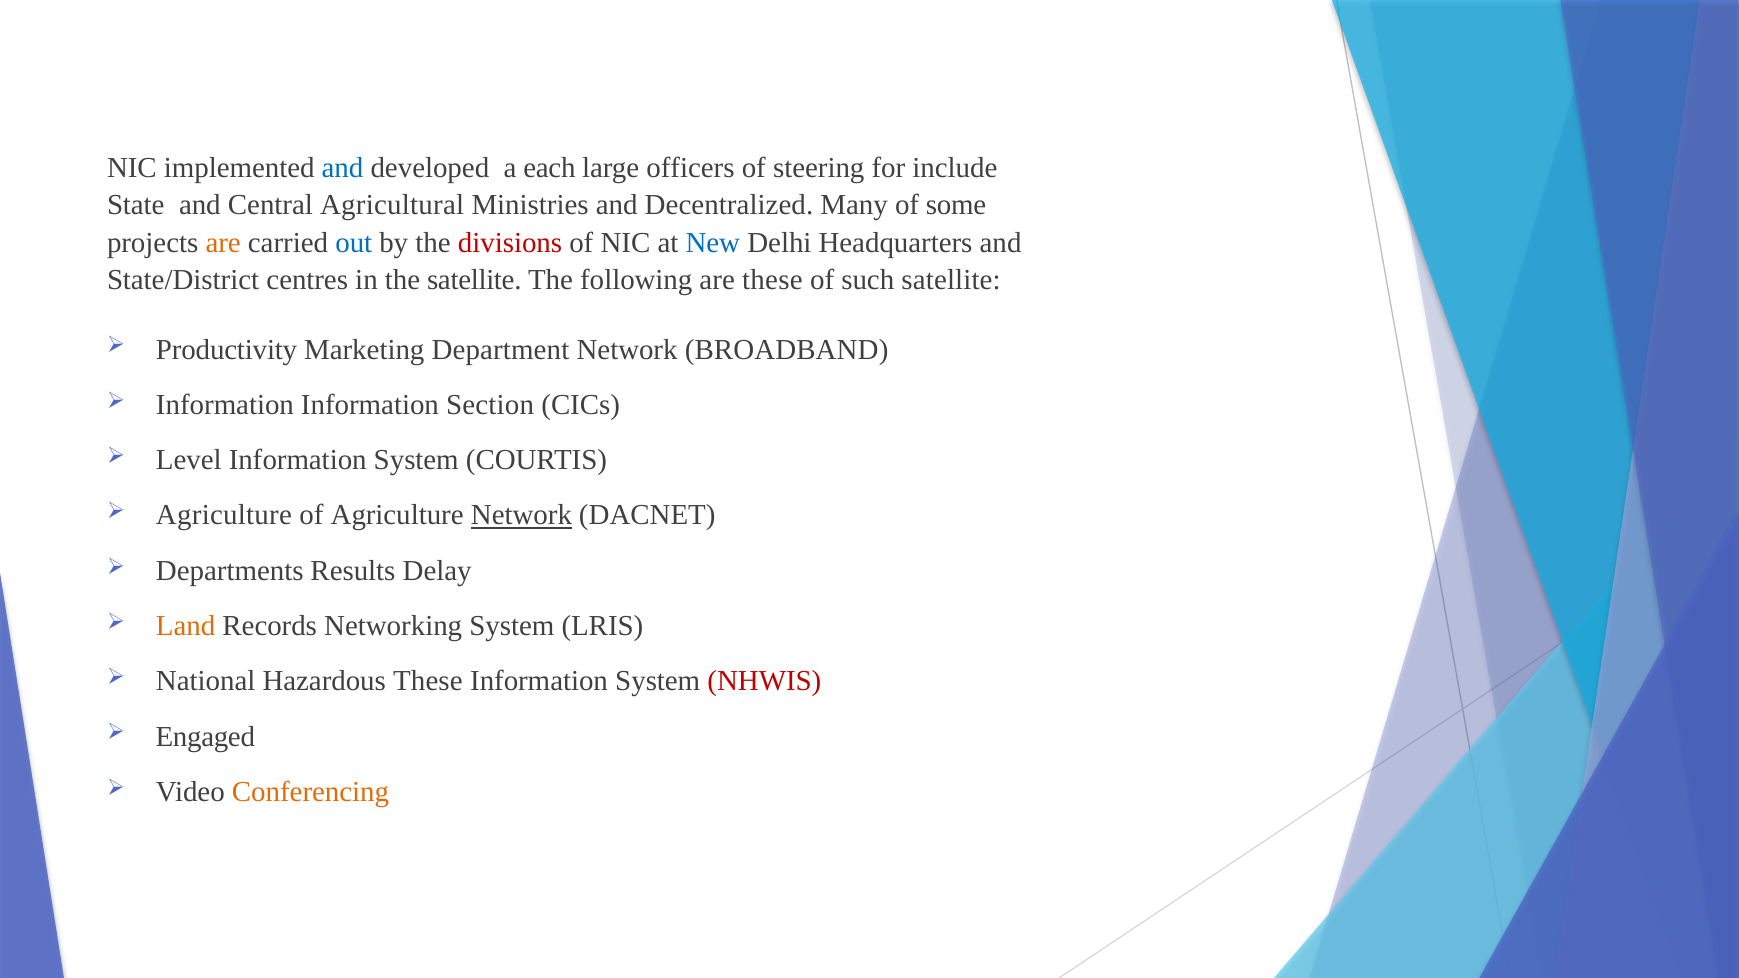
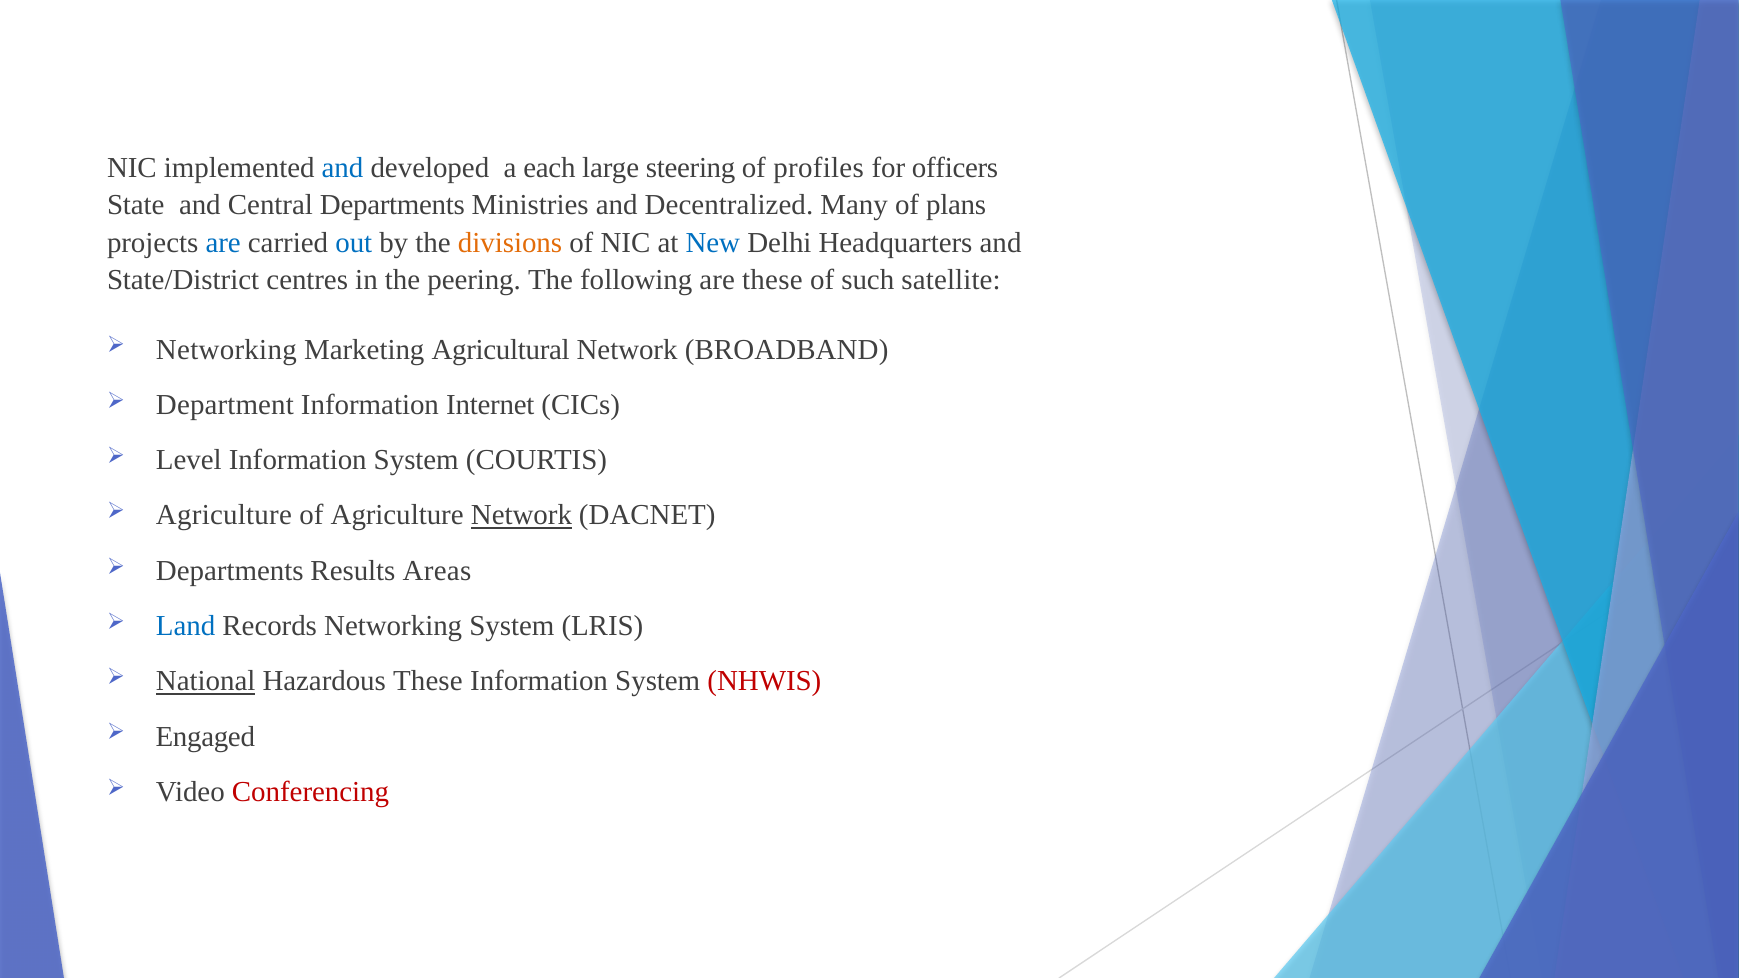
officers: officers -> steering
steering: steering -> profiles
include: include -> officers
Central Agricultural: Agricultural -> Departments
some: some -> plans
are at (223, 243) colour: orange -> blue
divisions colour: red -> orange
the satellite: satellite -> peering
Productivity at (227, 350): Productivity -> Networking
Department: Department -> Agricultural
Information at (225, 405): Information -> Department
Section: Section -> Internet
Delay: Delay -> Areas
Land colour: orange -> blue
National underline: none -> present
Conferencing colour: orange -> red
